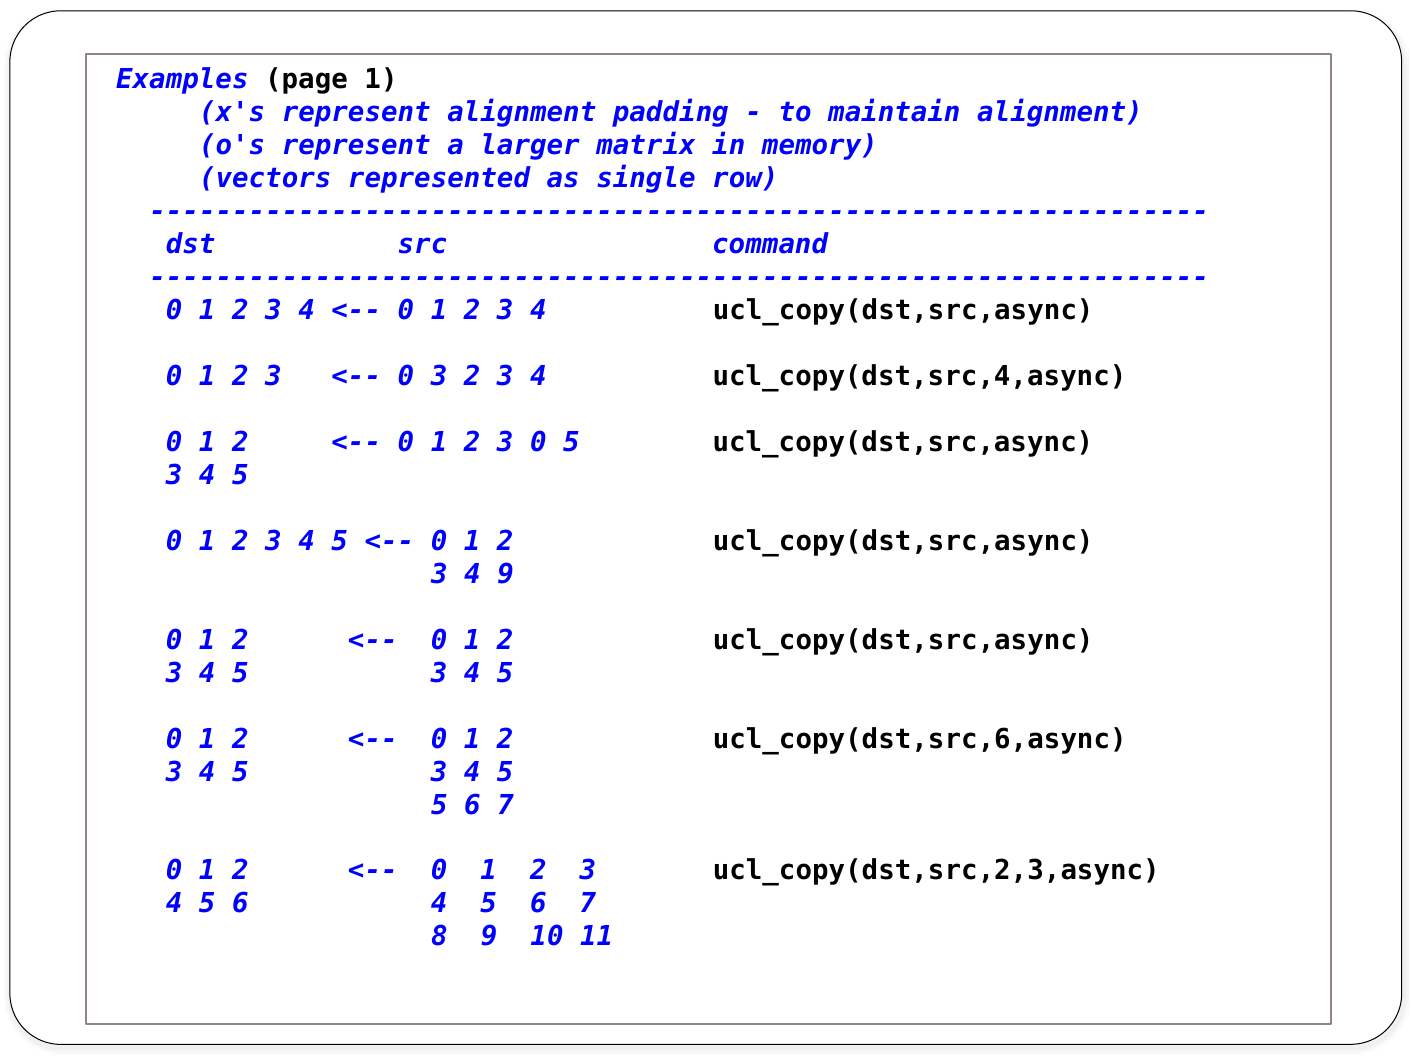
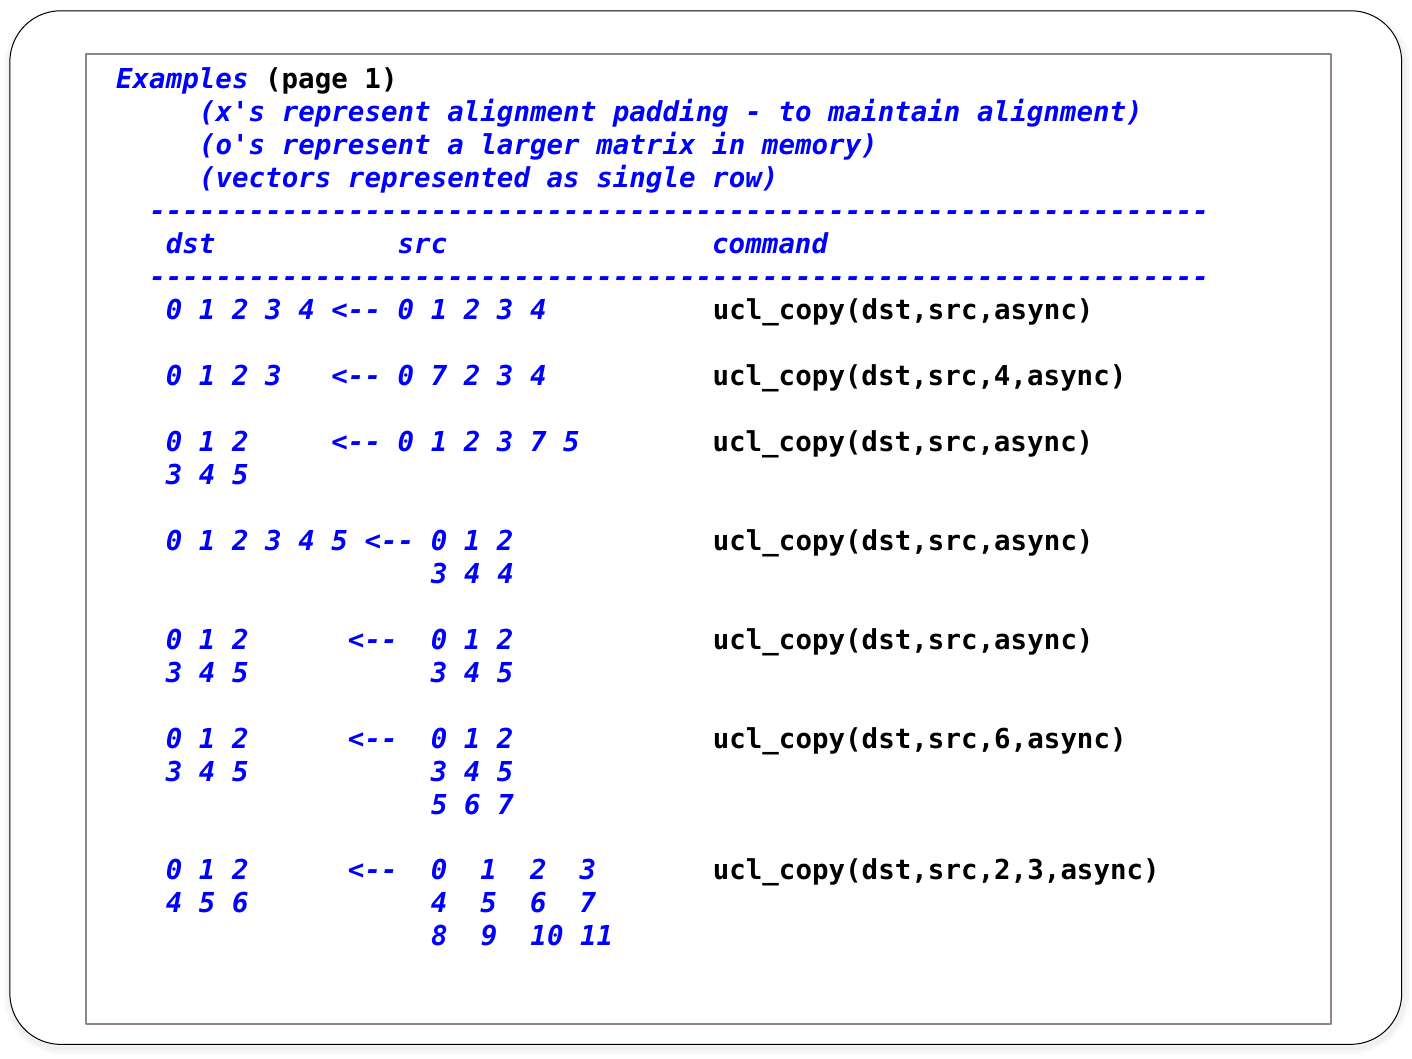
0 3: 3 -> 7
3 0: 0 -> 7
4 9: 9 -> 4
